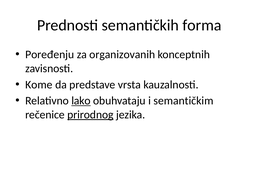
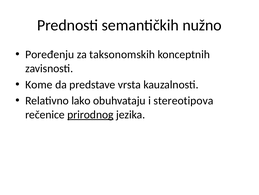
forma: forma -> nužno
organizovanih: organizovanih -> taksonomskih
lako underline: present -> none
semantičkim: semantičkim -> stereotipova
